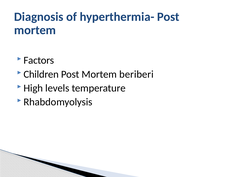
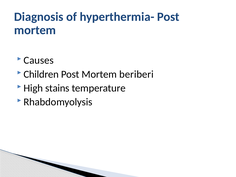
Factors: Factors -> Causes
levels: levels -> stains
